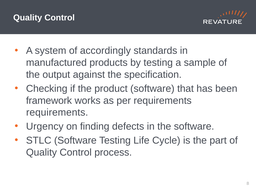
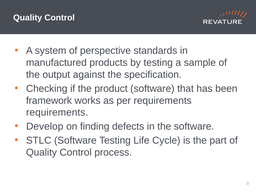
accordingly: accordingly -> perspective
Urgency: Urgency -> Develop
